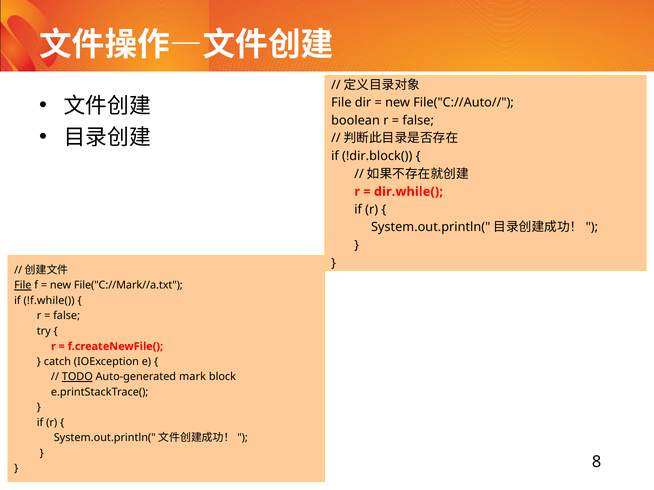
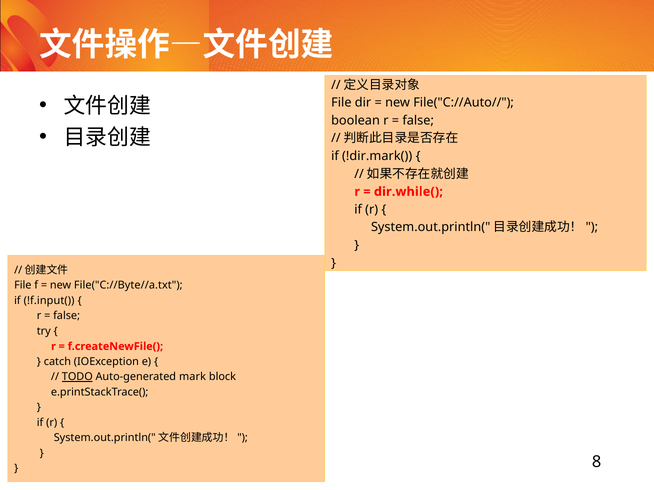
!dir.block(: !dir.block( -> !dir.mark(
File at (23, 286) underline: present -> none
File("C://Mark//a.txt: File("C://Mark//a.txt -> File("C://Byte//a.txt
!f.while(: !f.while( -> !f.input(
